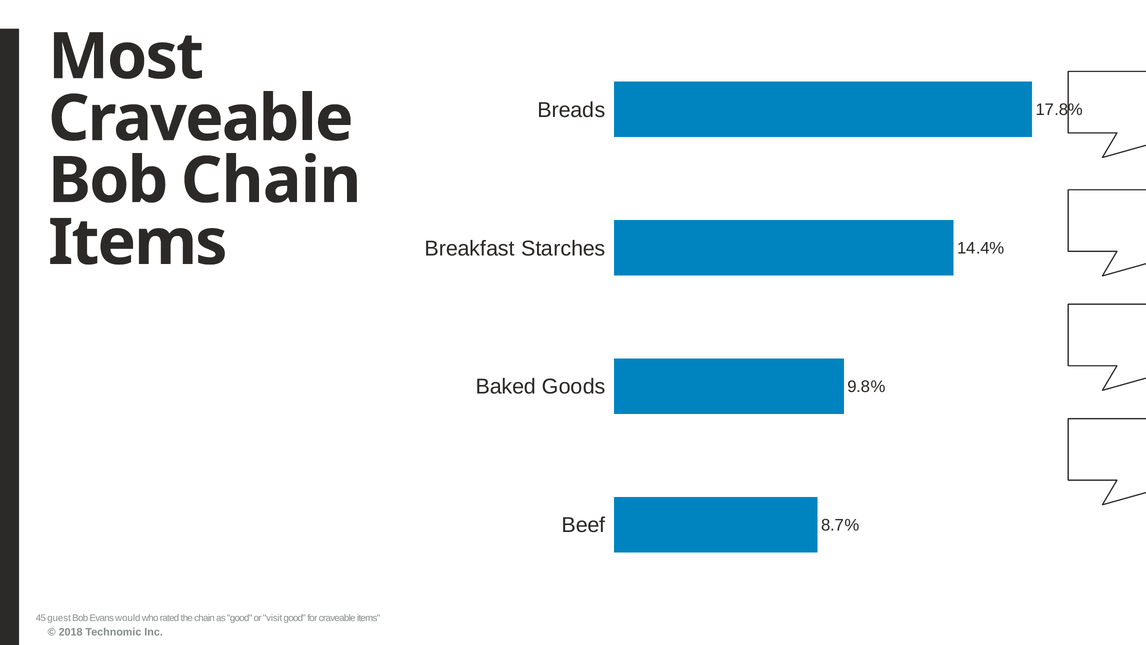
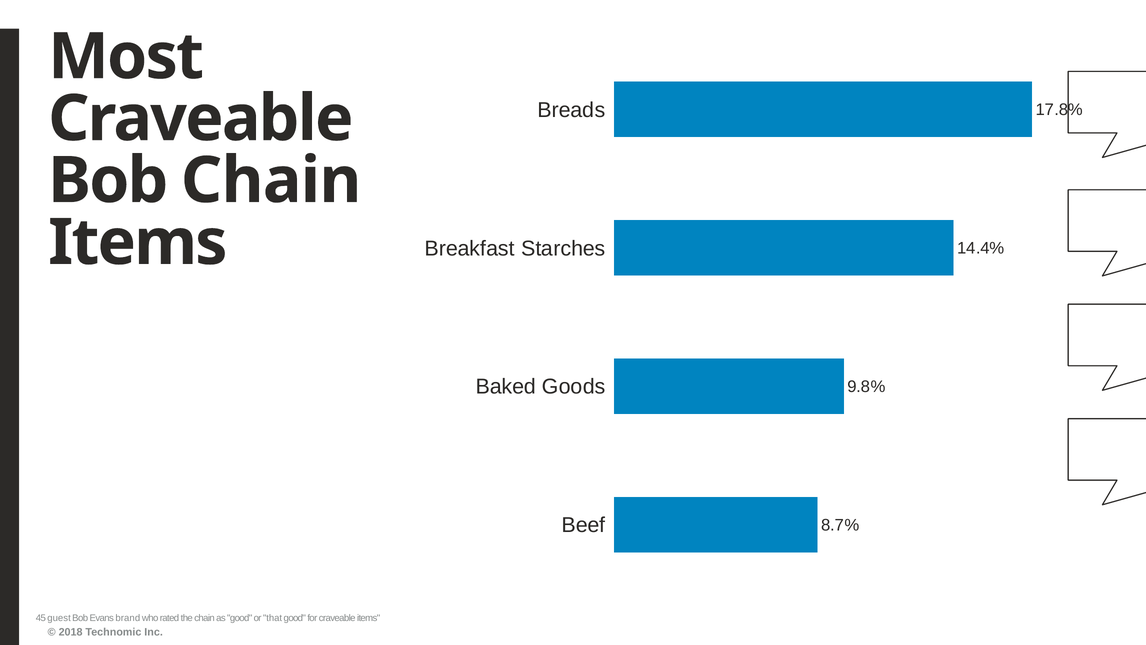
would: would -> brand
visit: visit -> that
